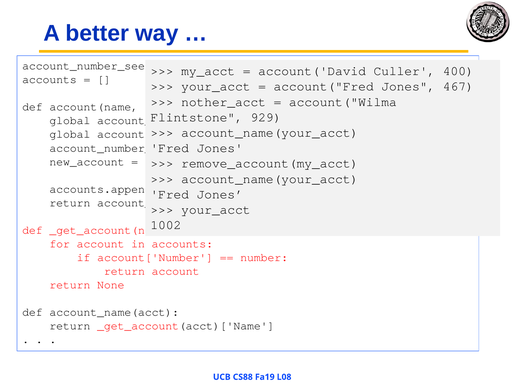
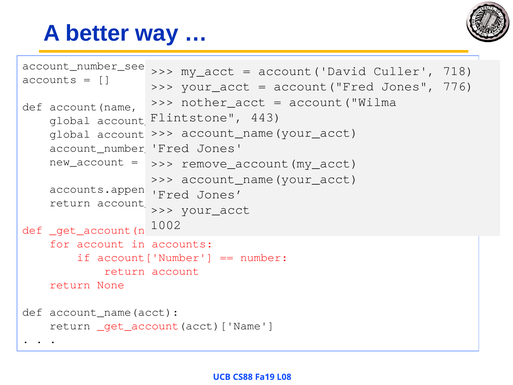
400: 400 -> 718
467: 467 -> 776
929: 929 -> 443
